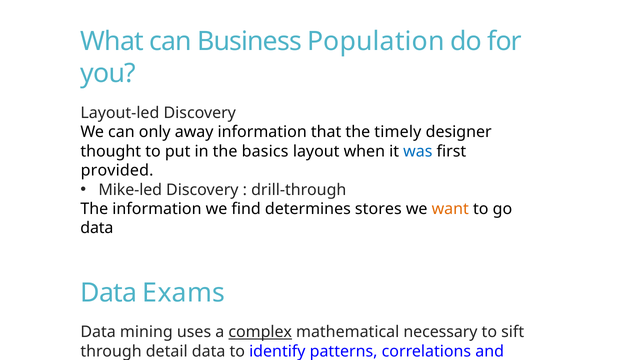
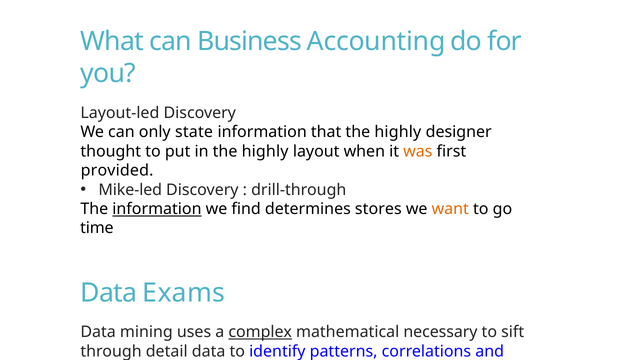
Population: Population -> Accounting
away: away -> state
that the timely: timely -> highly
in the basics: basics -> highly
was colour: blue -> orange
information at (157, 209) underline: none -> present
data at (97, 228): data -> time
